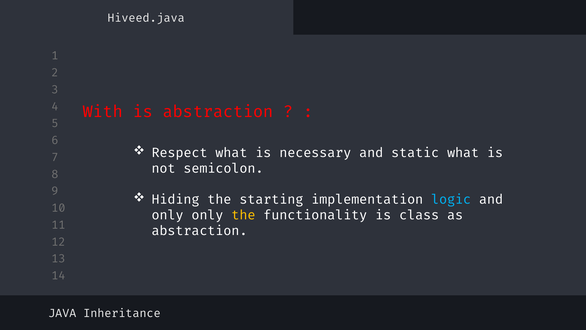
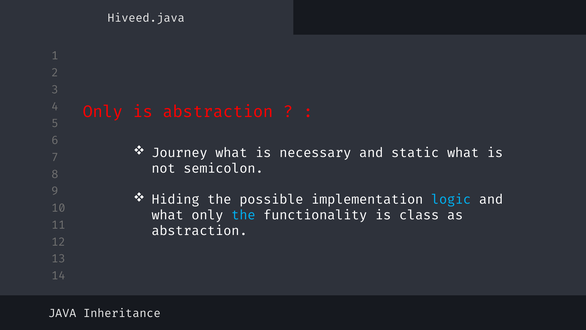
With at (103, 112): With -> Only
Respect: Respect -> Journey
starting: starting -> possible
only at (168, 215): only -> what
the at (243, 215) colour: yellow -> light blue
